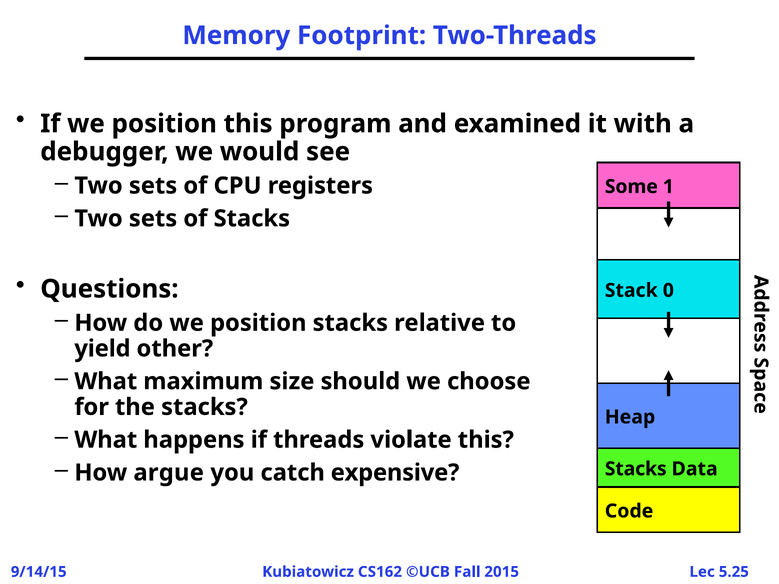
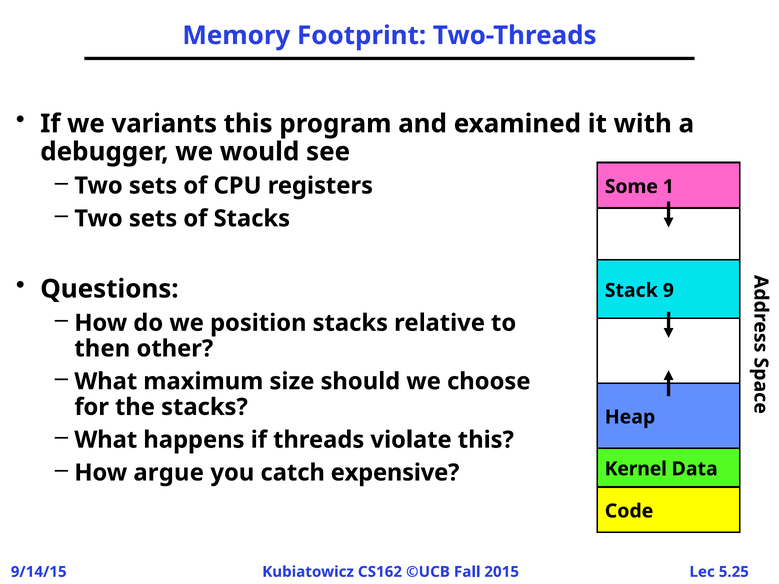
If we position: position -> variants
0: 0 -> 9
yield: yield -> then
Stacks at (636, 469): Stacks -> Kernel
